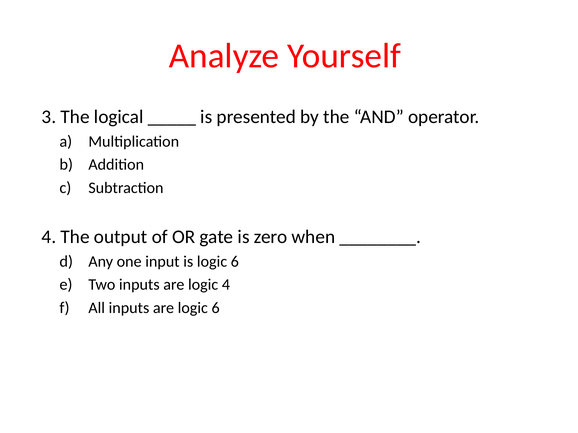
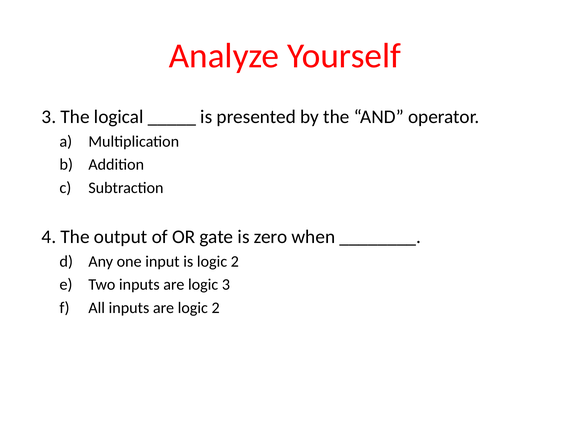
is logic 6: 6 -> 2
logic 4: 4 -> 3
are logic 6: 6 -> 2
